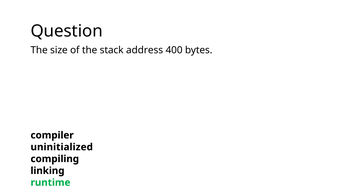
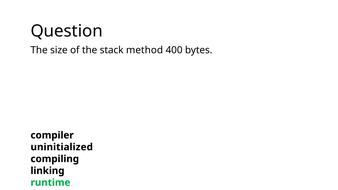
address: address -> method
